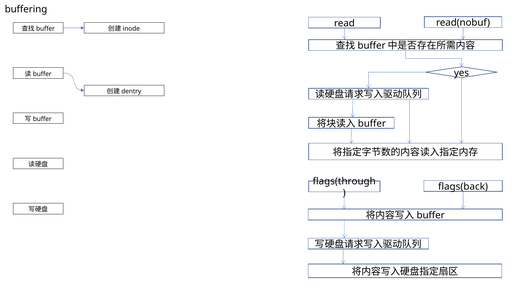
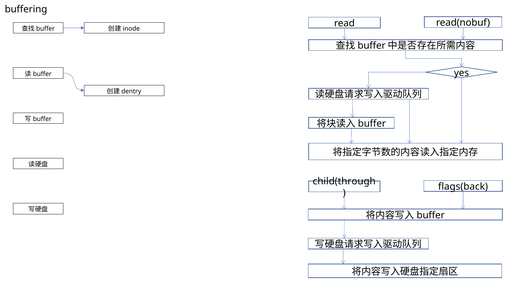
flags(through: flags(through -> child(through
